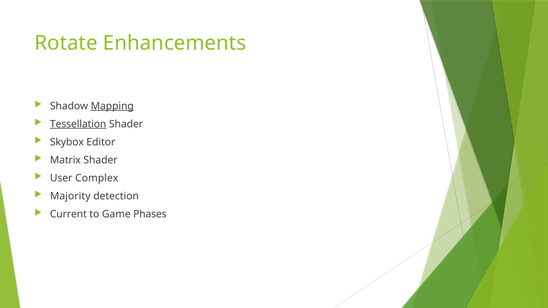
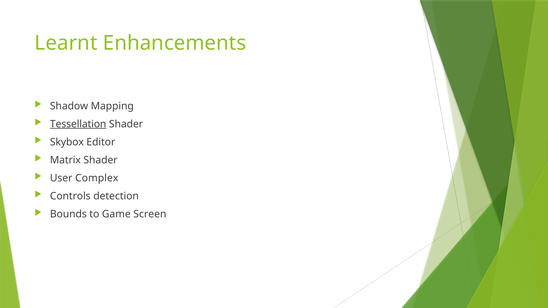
Rotate: Rotate -> Learnt
Mapping underline: present -> none
Majority: Majority -> Controls
Current: Current -> Bounds
Phases: Phases -> Screen
